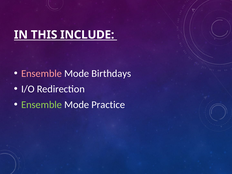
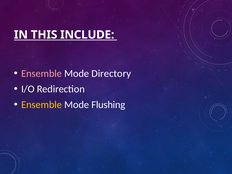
Birthdays: Birthdays -> Directory
Ensemble at (42, 105) colour: light green -> yellow
Practice: Practice -> Flushing
